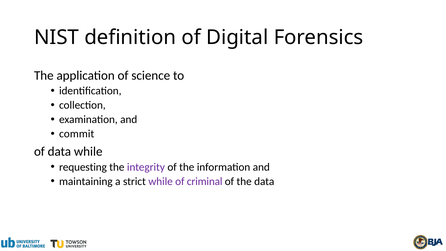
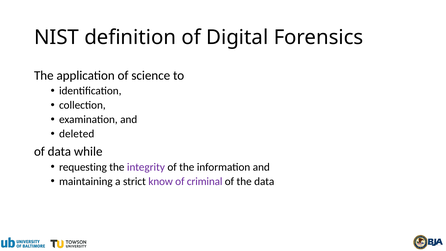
commit: commit -> deleted
strict while: while -> know
